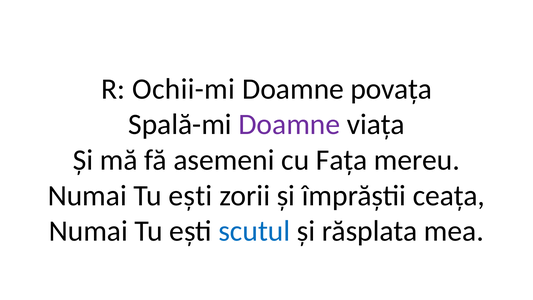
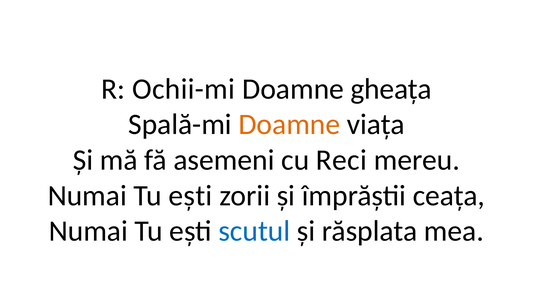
povața: povața -> gheața
Doamne at (289, 124) colour: purple -> orange
Fața: Fața -> Reci
